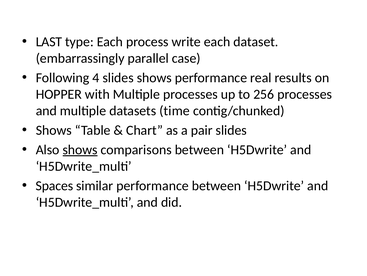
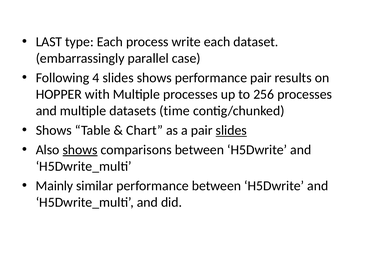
performance real: real -> pair
slides at (231, 130) underline: none -> present
Spaces: Spaces -> Mainly
